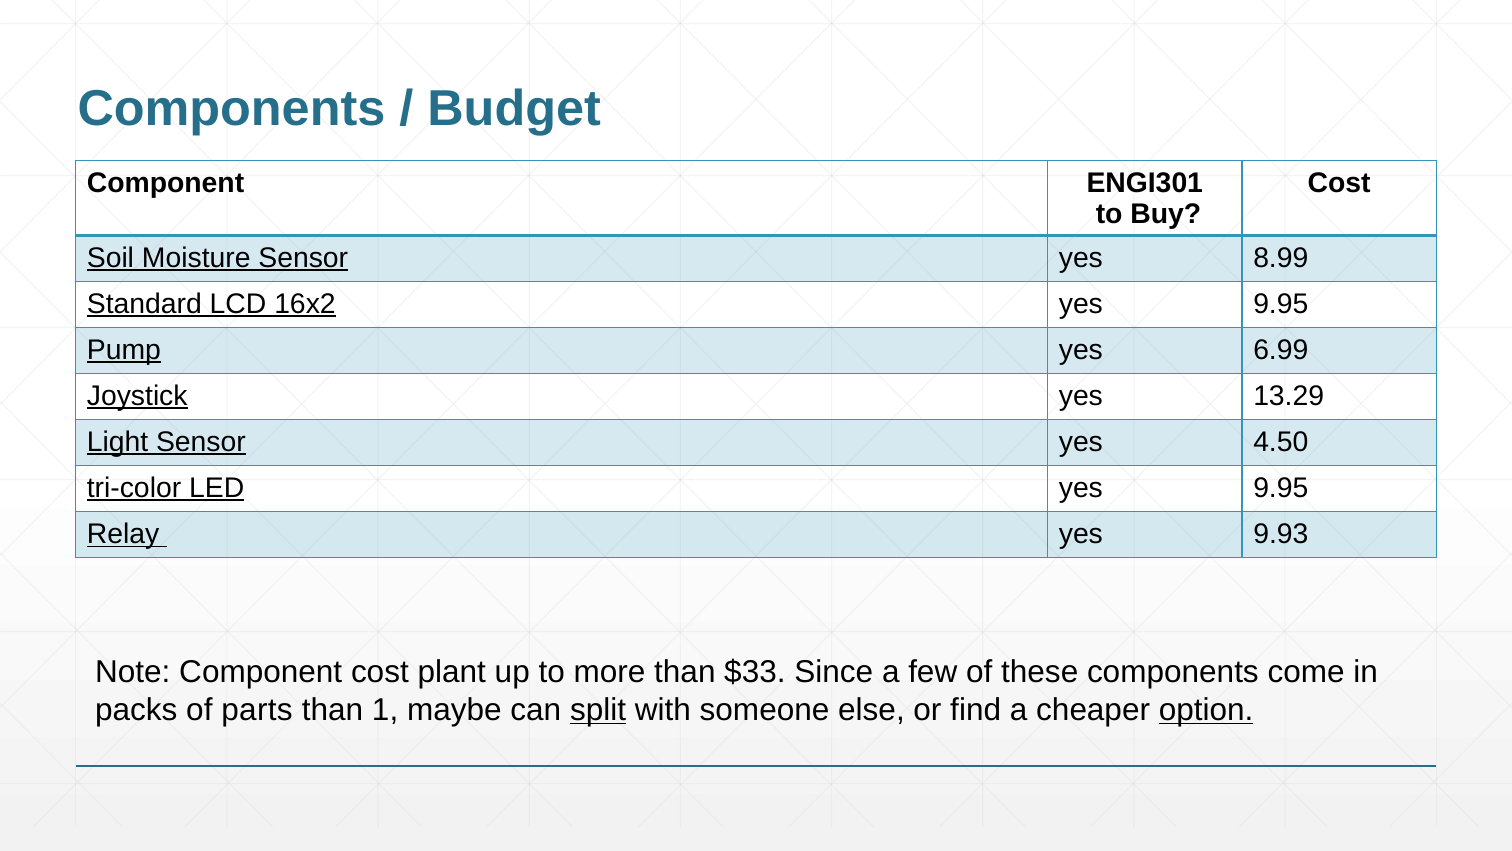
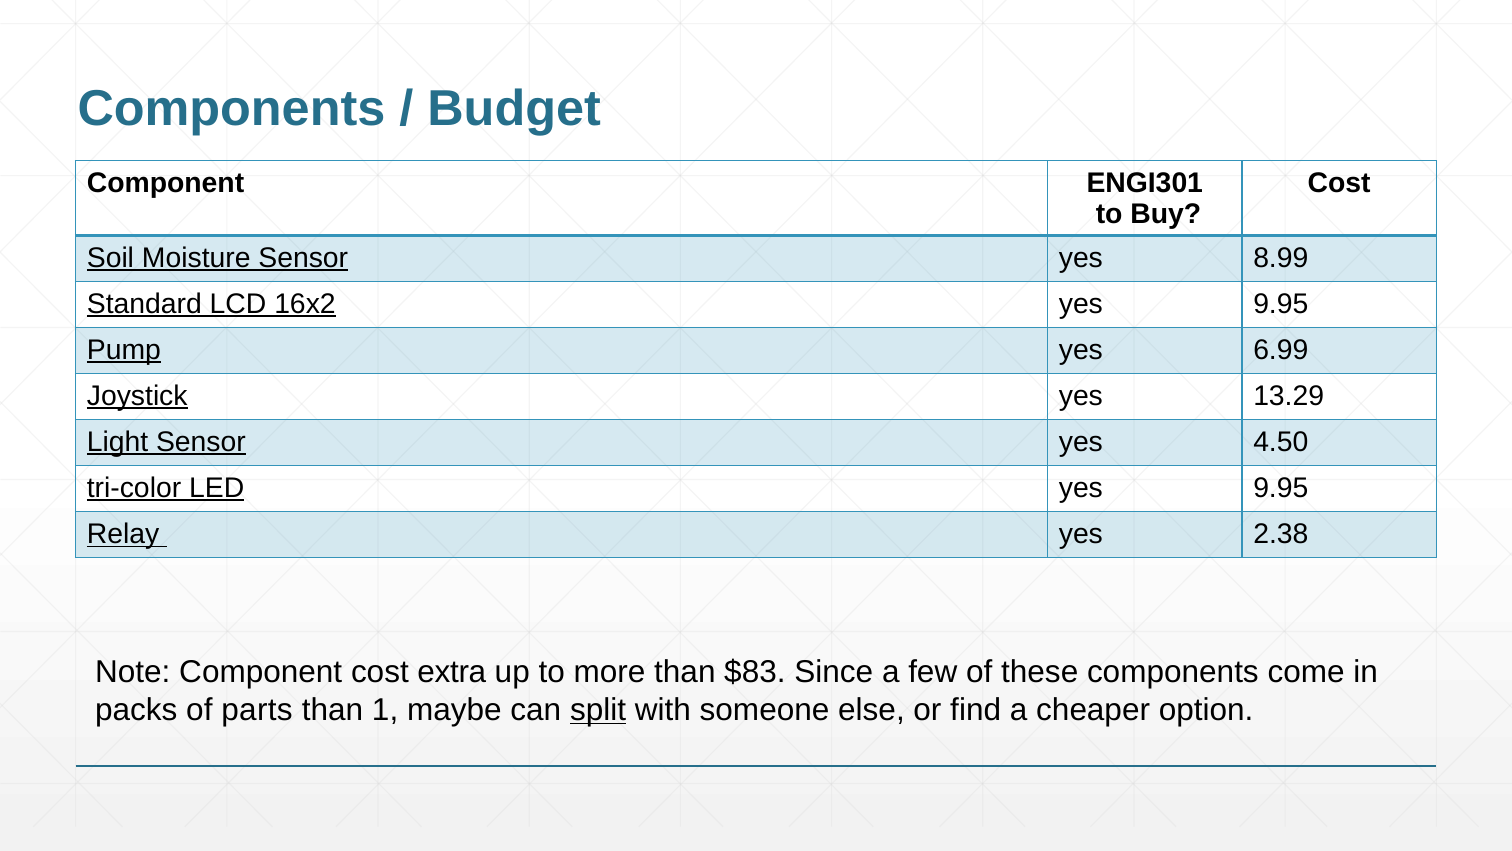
9.93: 9.93 -> 2.38
plant: plant -> extra
$33: $33 -> $83
option underline: present -> none
